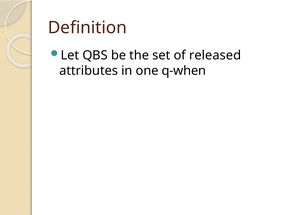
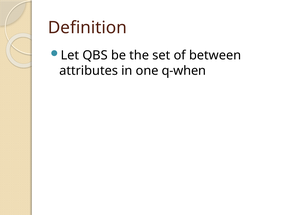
released: released -> between
